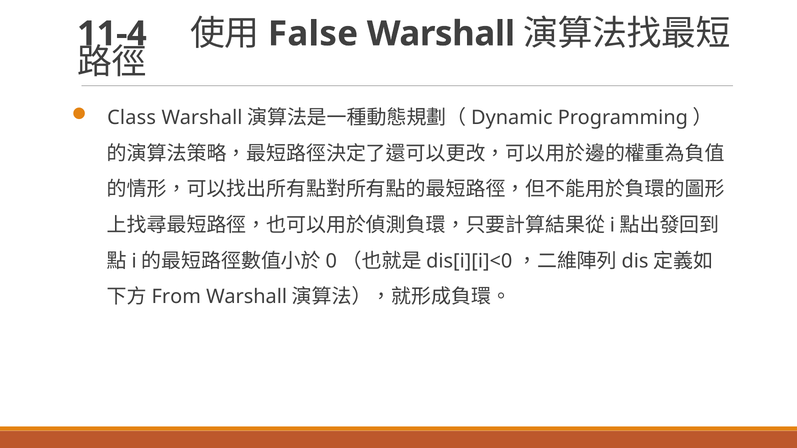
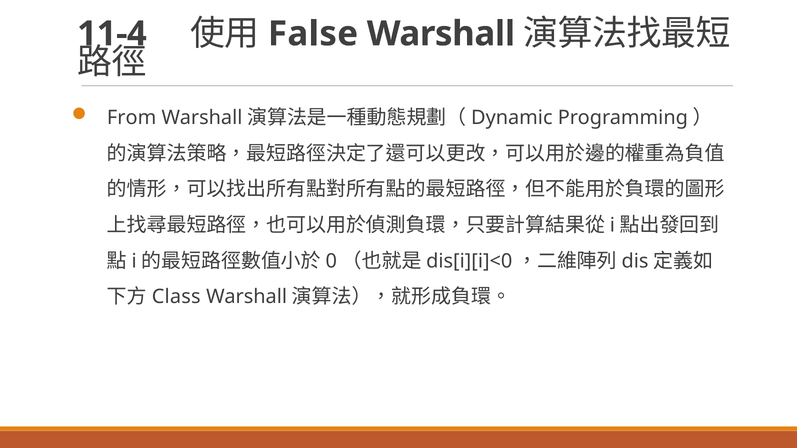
Class: Class -> From
From: From -> Class
